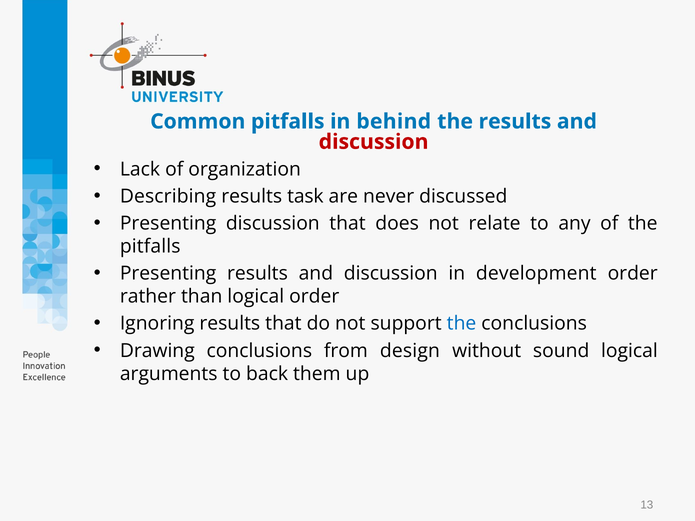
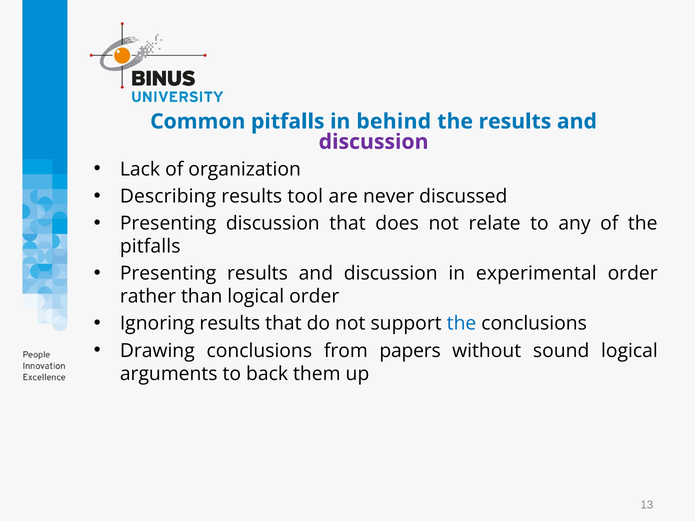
discussion at (374, 142) colour: red -> purple
task: task -> tool
development: development -> experimental
design: design -> papers
